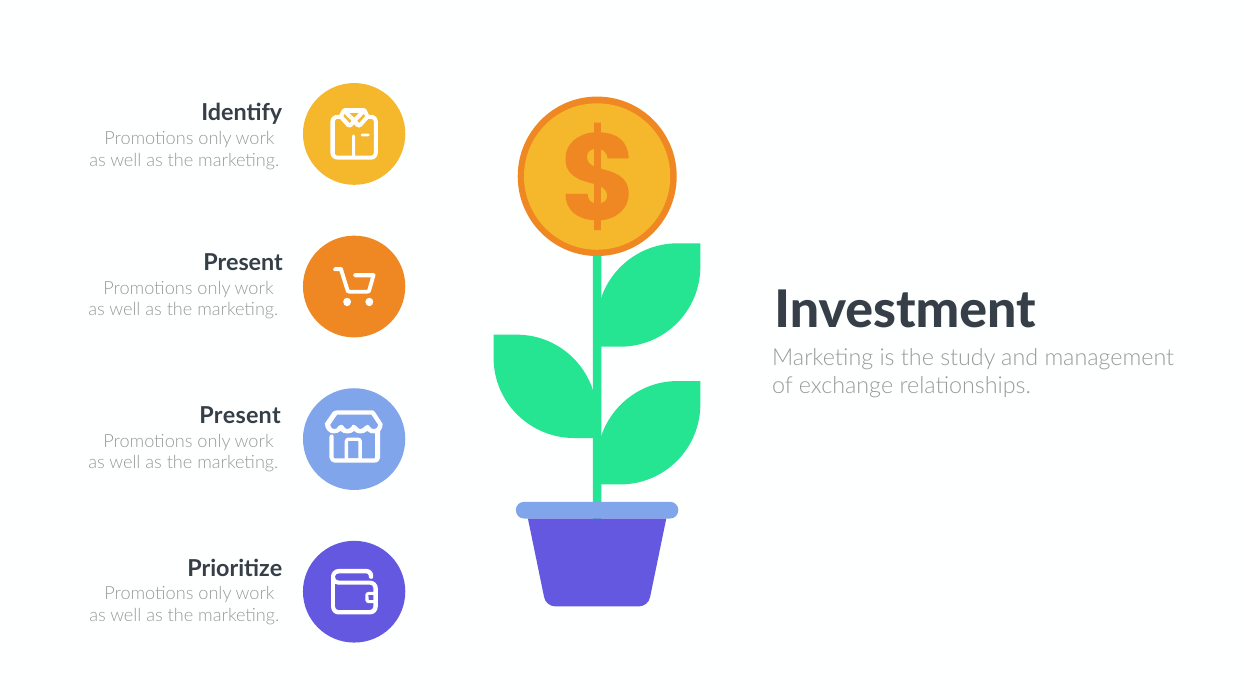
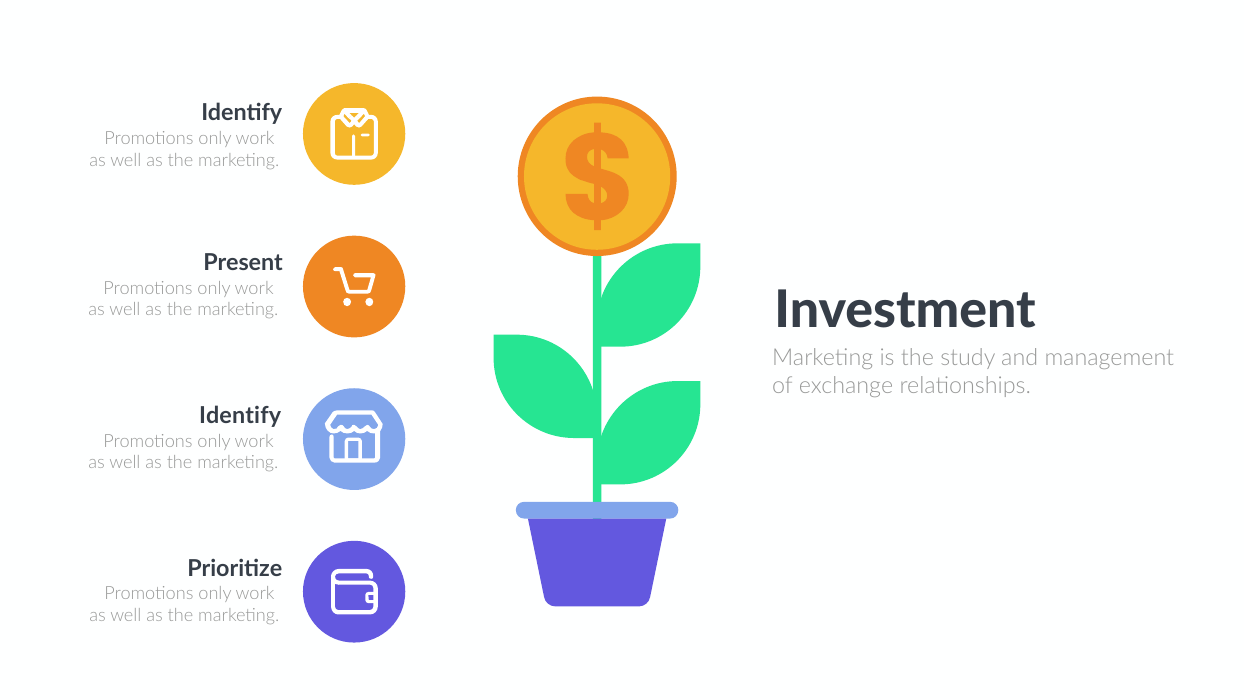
Present at (240, 416): Present -> Identify
